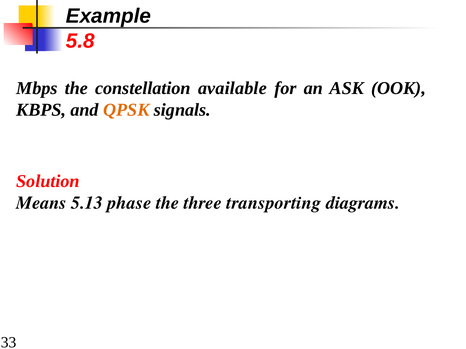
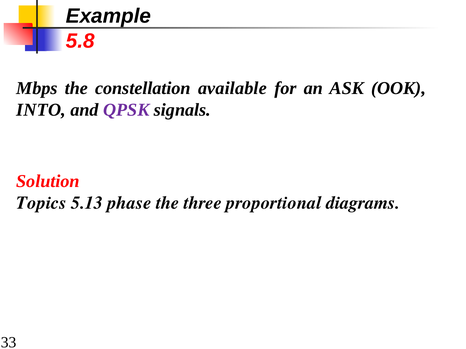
KBPS: KBPS -> INTO
QPSK colour: orange -> purple
Means: Means -> Topics
transporting: transporting -> proportional
